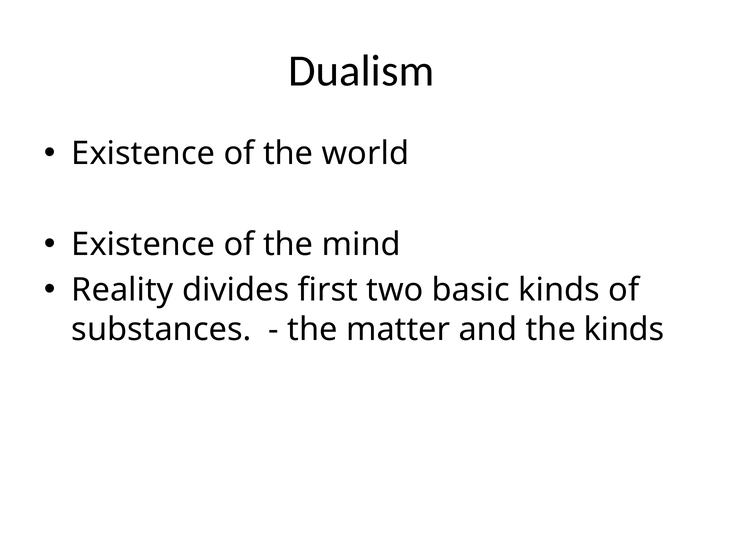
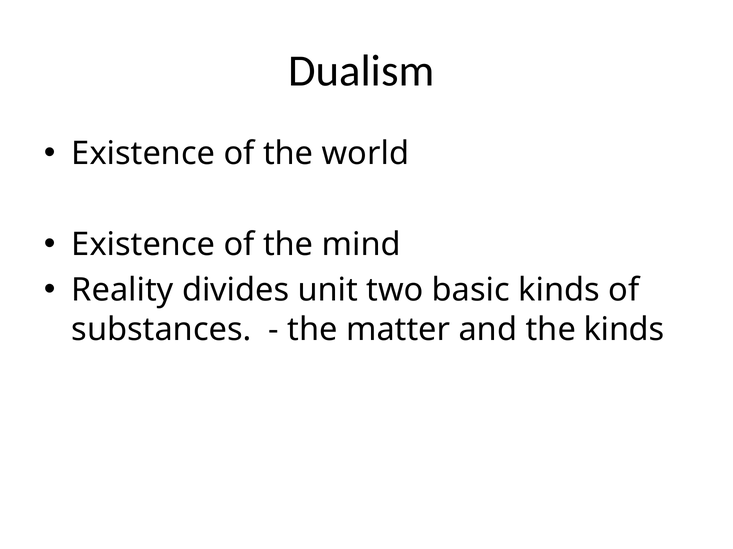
first: first -> unit
